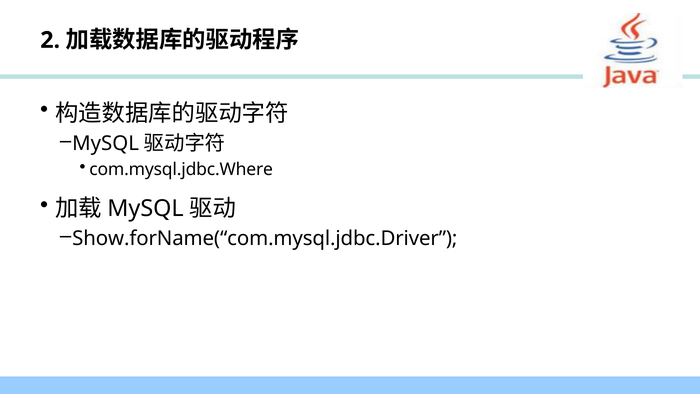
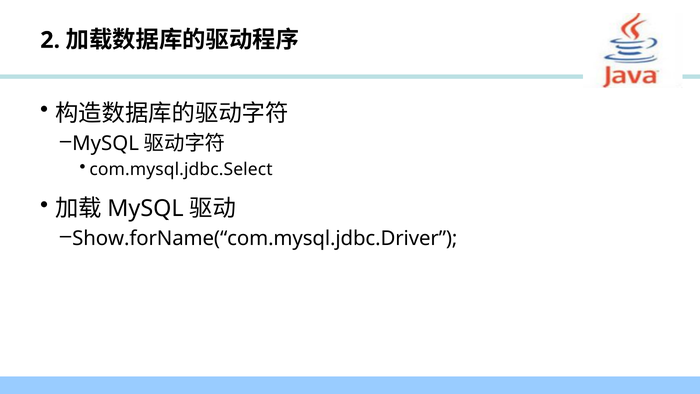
com.mysql.jdbc.Where: com.mysql.jdbc.Where -> com.mysql.jdbc.Select
